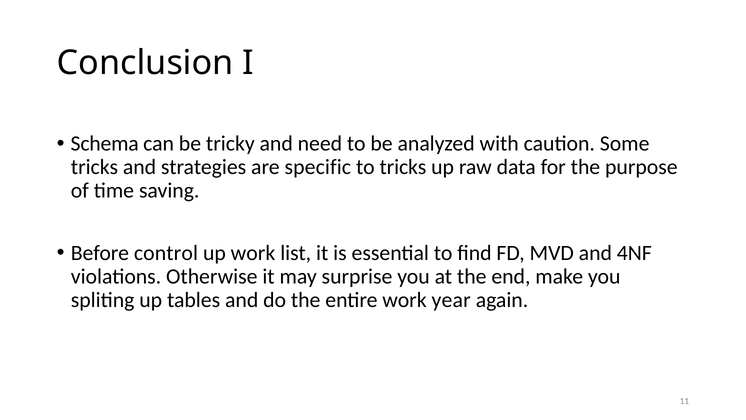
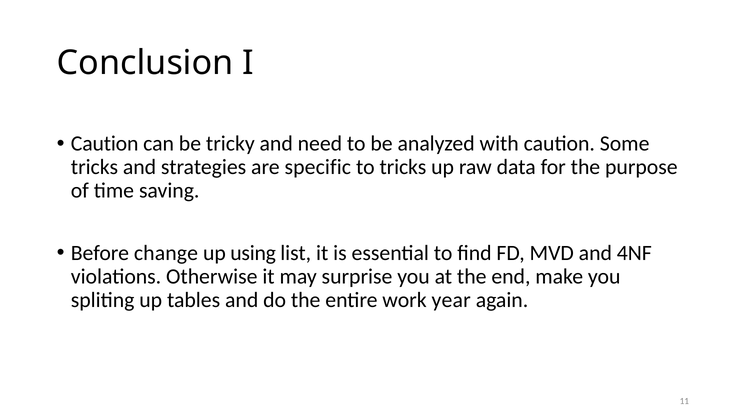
Schema at (105, 144): Schema -> Caution
control: control -> change
up work: work -> using
